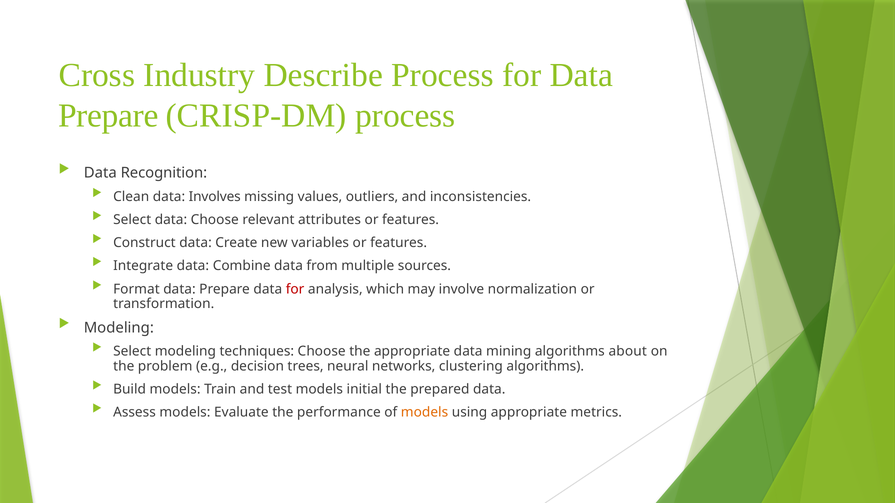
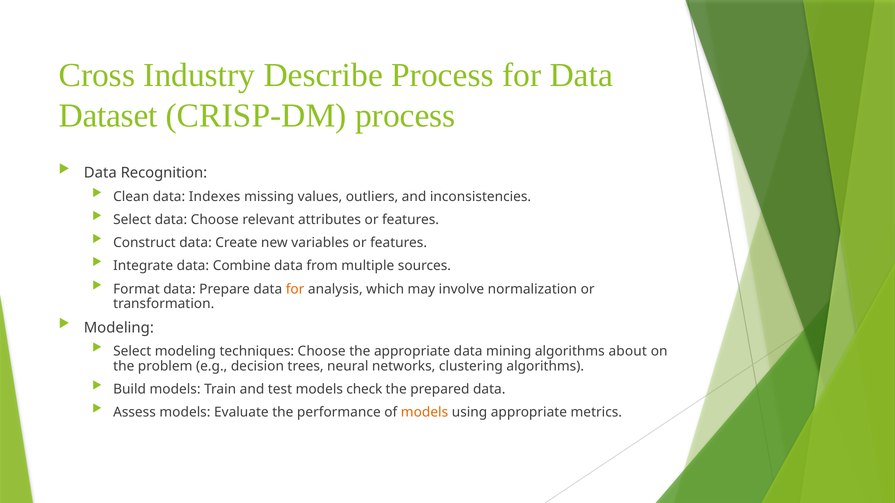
Prepare at (108, 116): Prepare -> Dataset
Involves: Involves -> Indexes
for at (295, 289) colour: red -> orange
initial: initial -> check
